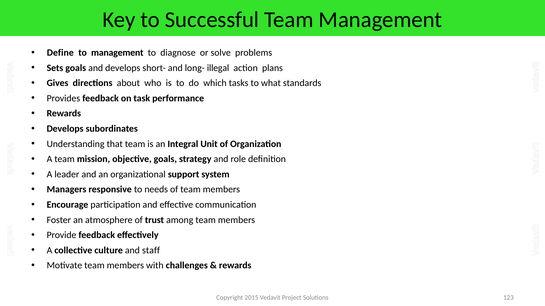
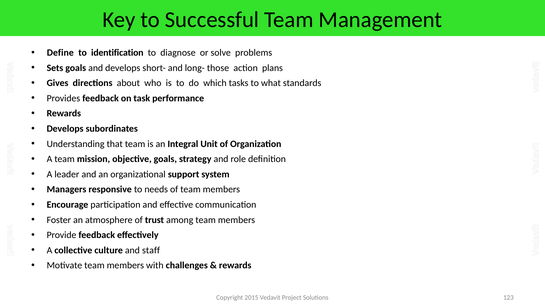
to management: management -> identification
illegal: illegal -> those
